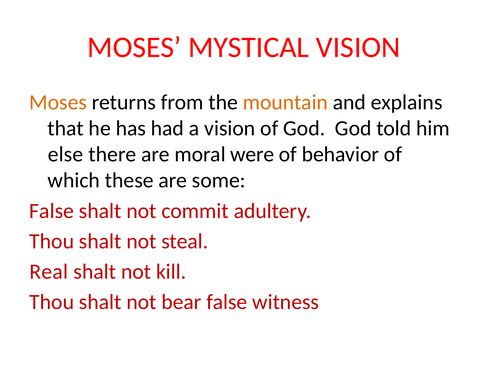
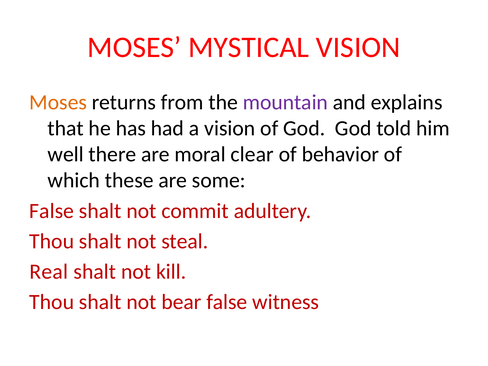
mountain colour: orange -> purple
else: else -> well
were: were -> clear
